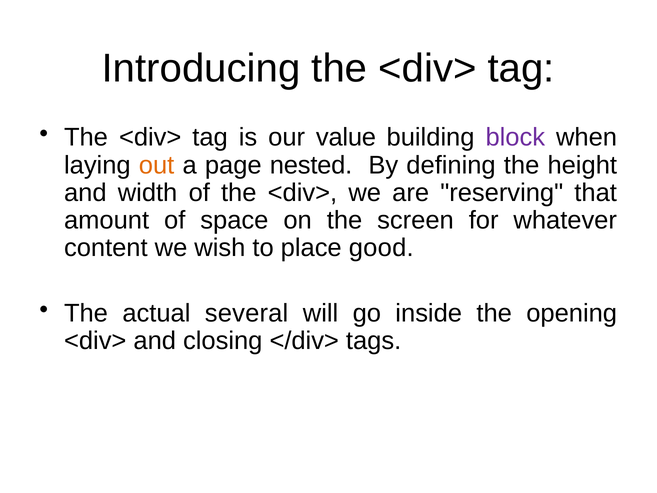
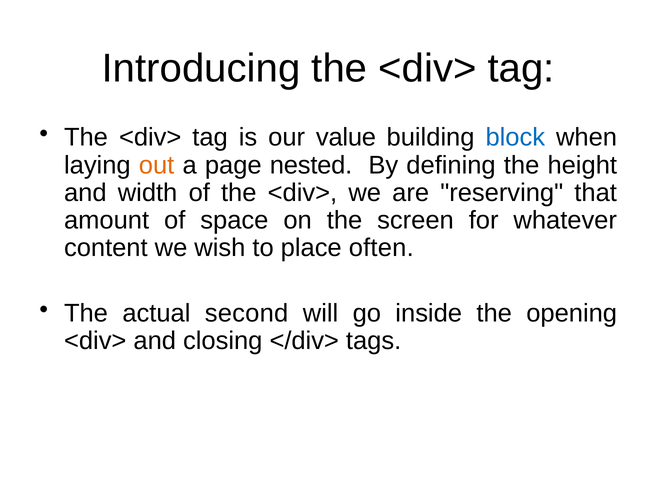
block colour: purple -> blue
good: good -> often
several: several -> second
